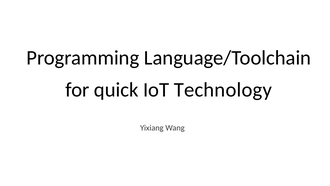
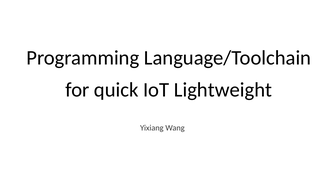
Technology: Technology -> Lightweight
